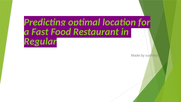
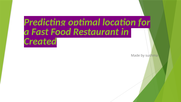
Regular: Regular -> Created
